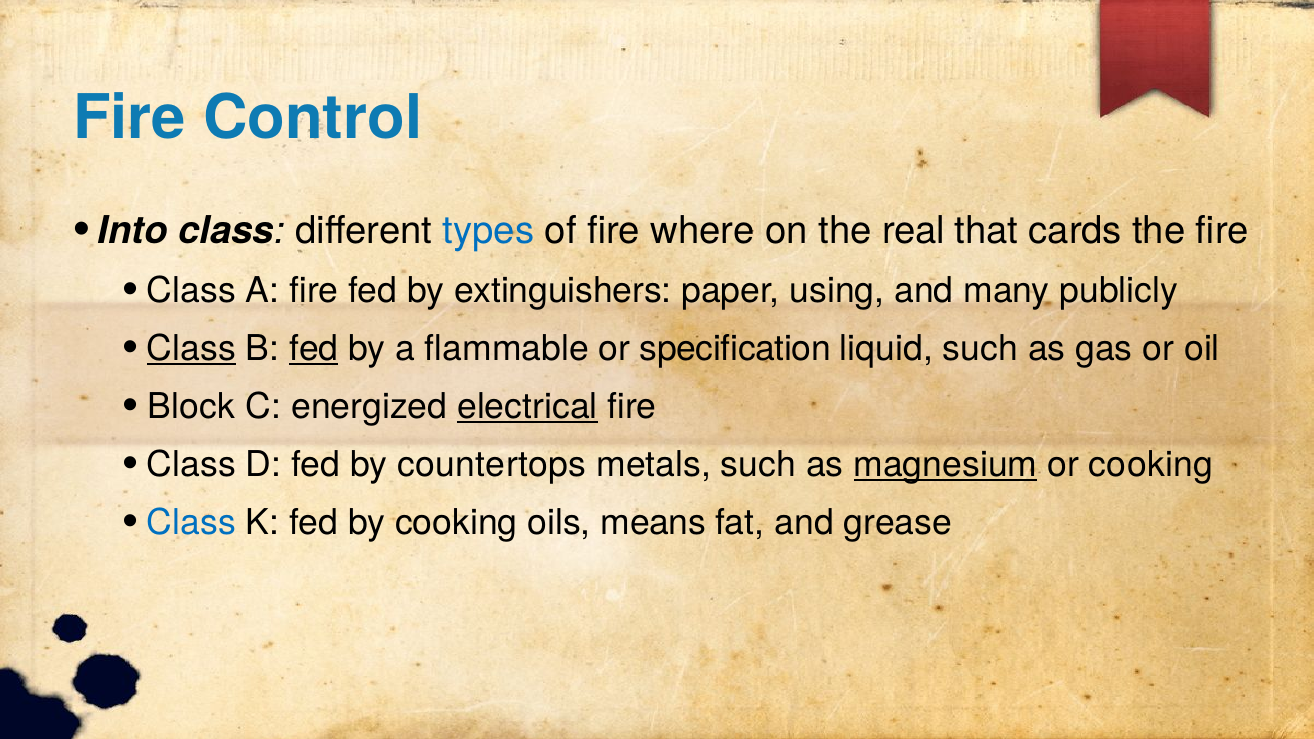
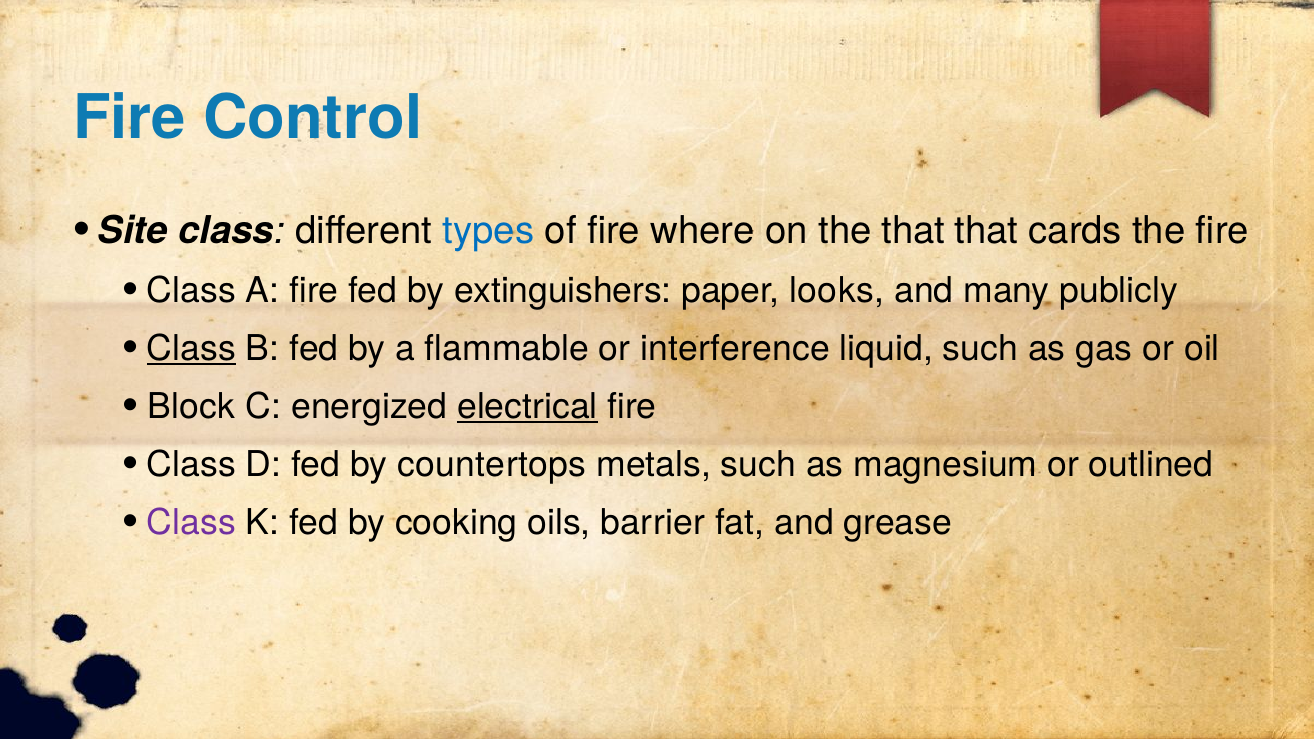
Into: Into -> Site
the real: real -> that
using: using -> looks
fed at (314, 349) underline: present -> none
specification: specification -> interference
magnesium underline: present -> none
or cooking: cooking -> outlined
Class at (191, 523) colour: blue -> purple
means: means -> barrier
